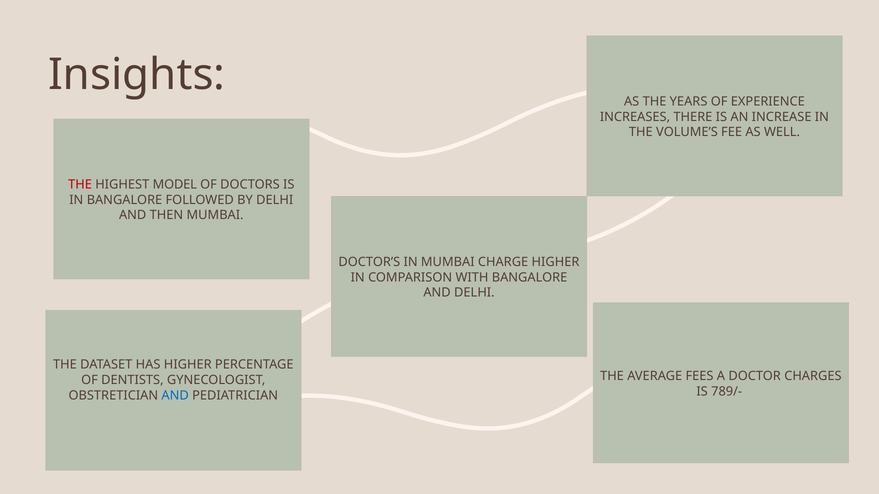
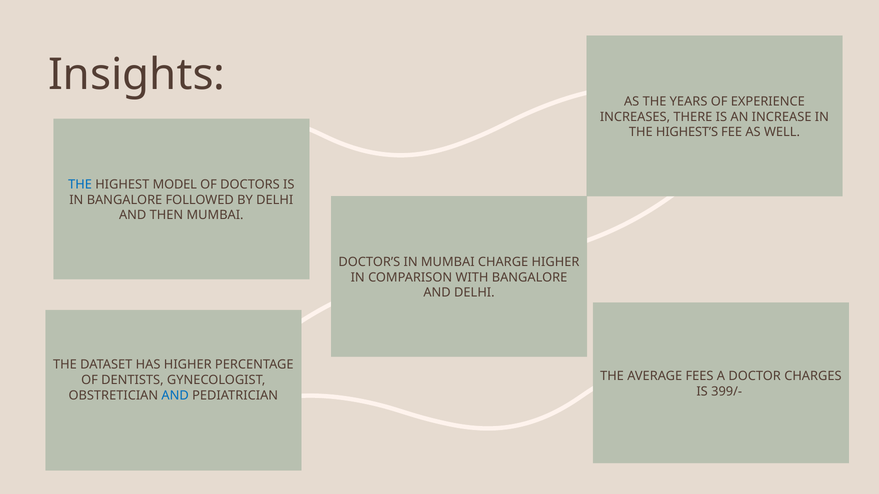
VOLUME’S: VOLUME’S -> HIGHEST’S
THE at (80, 185) colour: red -> blue
789/-: 789/- -> 399/-
